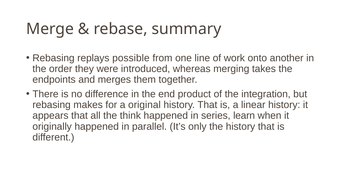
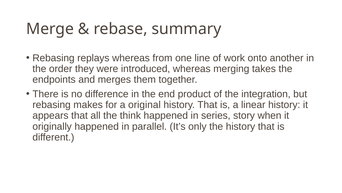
replays possible: possible -> whereas
learn: learn -> story
